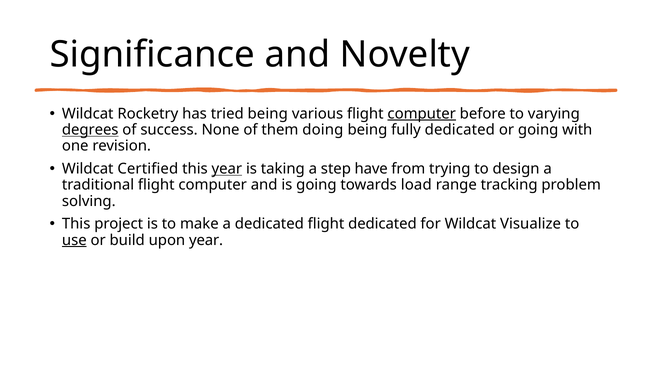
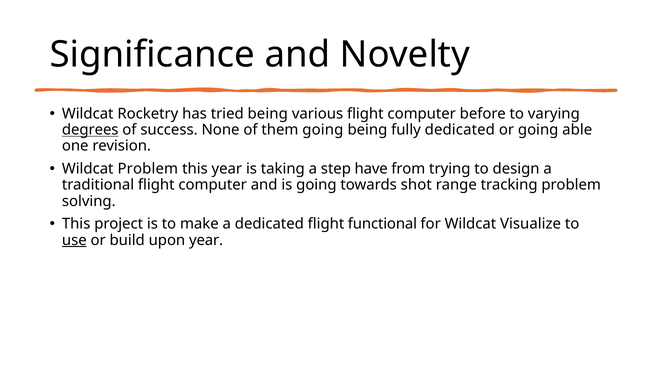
computer at (422, 114) underline: present -> none
them doing: doing -> going
with: with -> able
Wildcat Certified: Certified -> Problem
year at (227, 169) underline: present -> none
load: load -> shot
flight dedicated: dedicated -> functional
